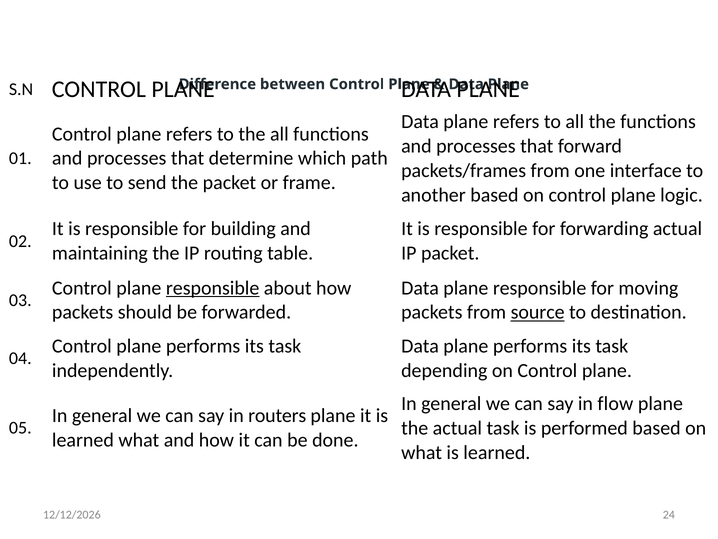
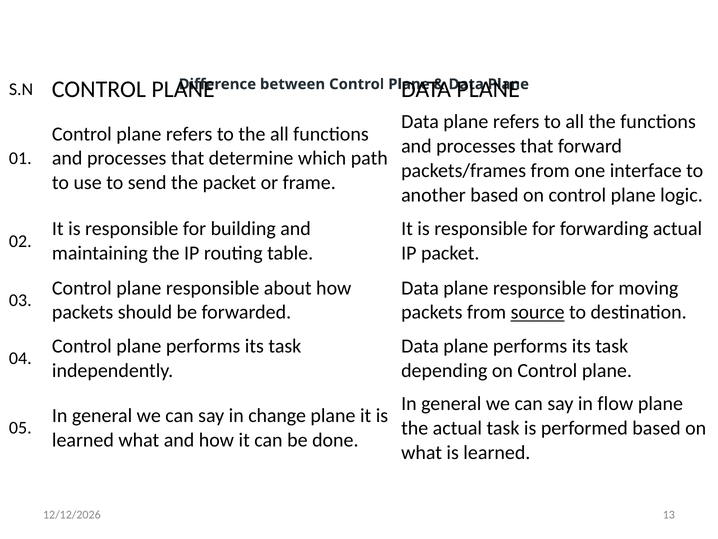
responsible at (213, 288) underline: present -> none
routers: routers -> change
24: 24 -> 13
